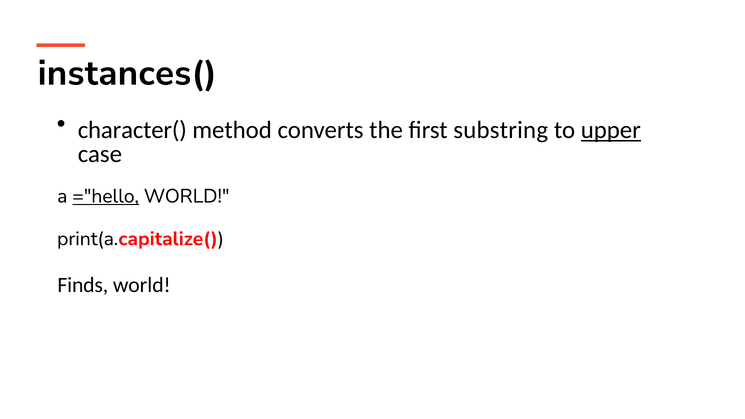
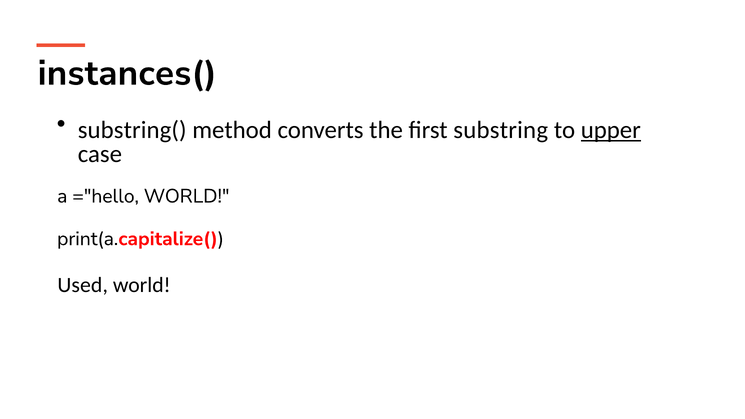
character(: character( -> substring(
="hello underline: present -> none
Finds: Finds -> Used
